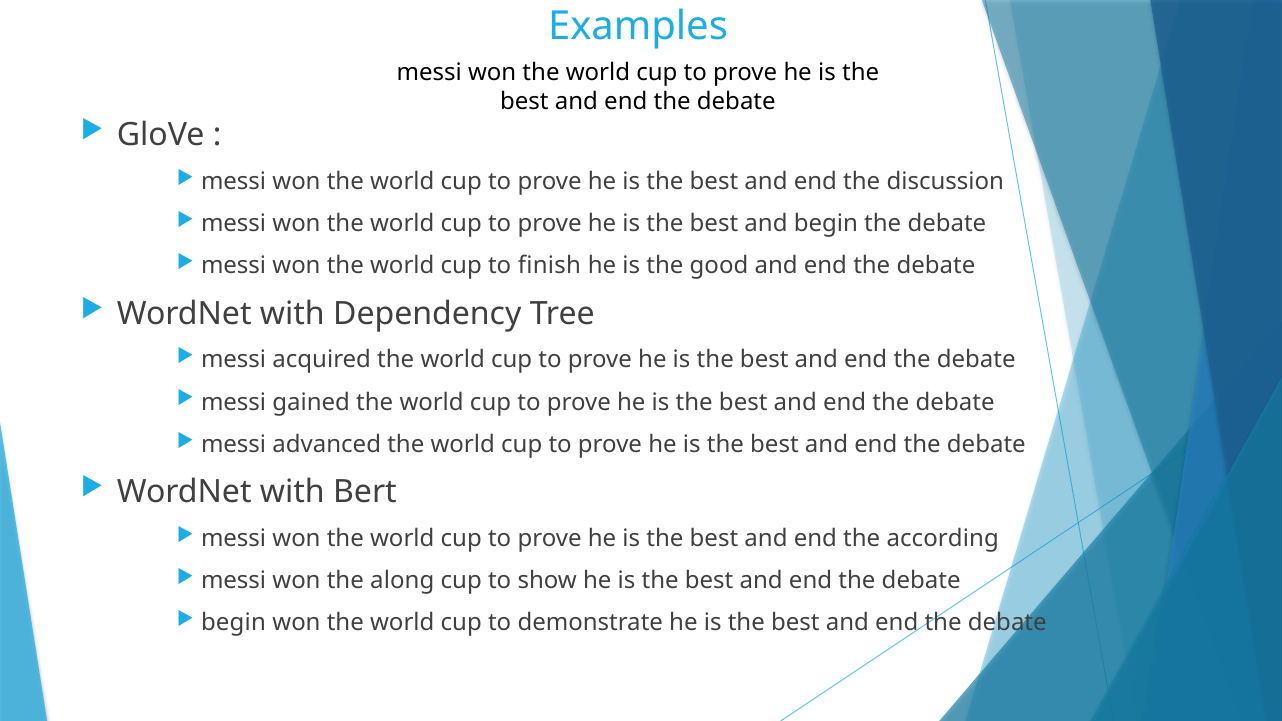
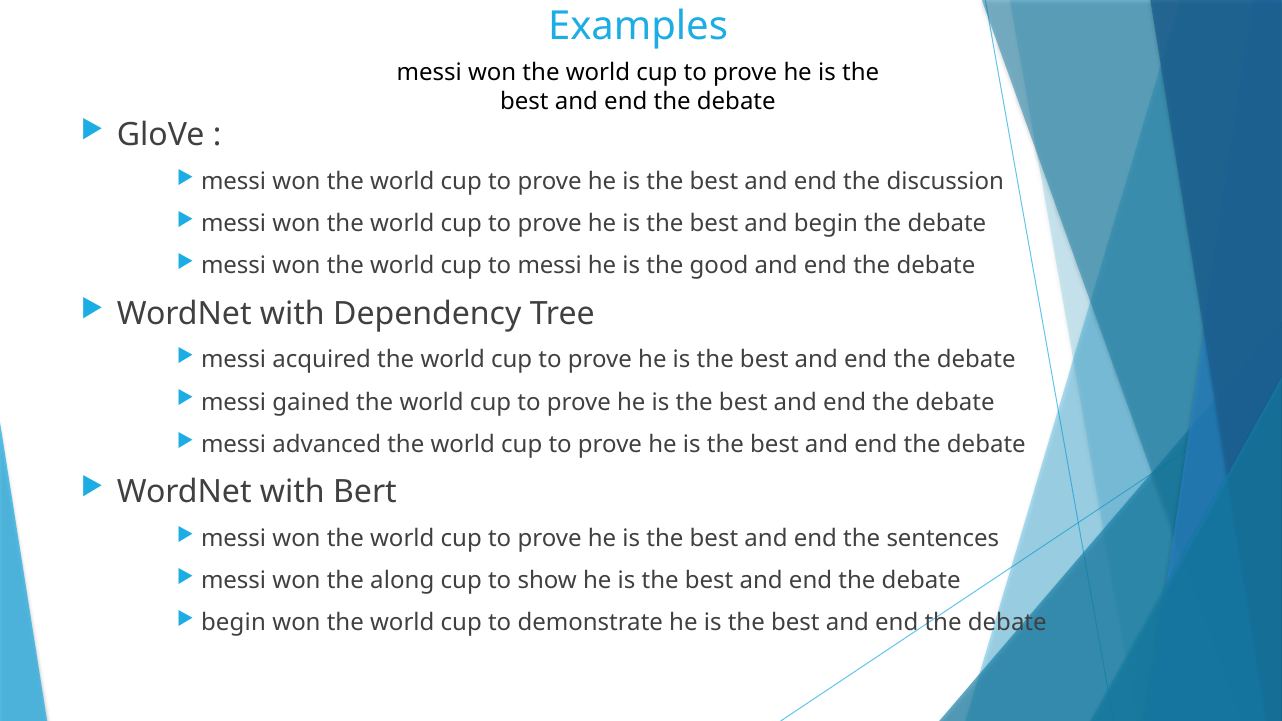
to finish: finish -> messi
according: according -> sentences
